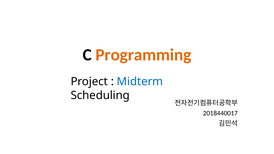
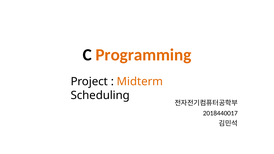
Midterm colour: blue -> orange
